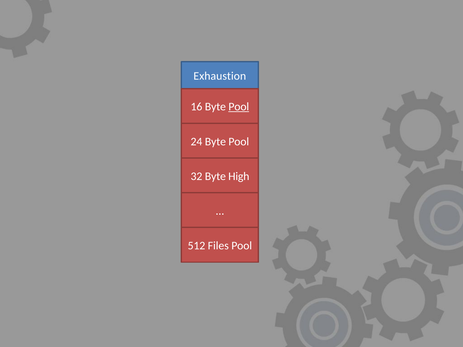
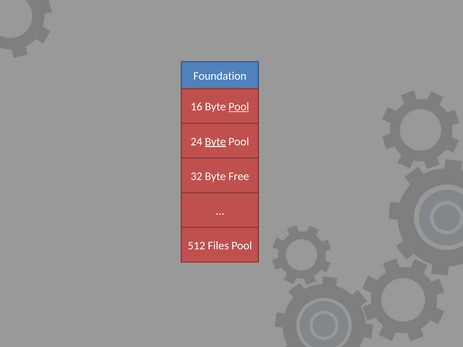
Exhaustion: Exhaustion -> Foundation
Byte at (215, 142) underline: none -> present
High: High -> Free
